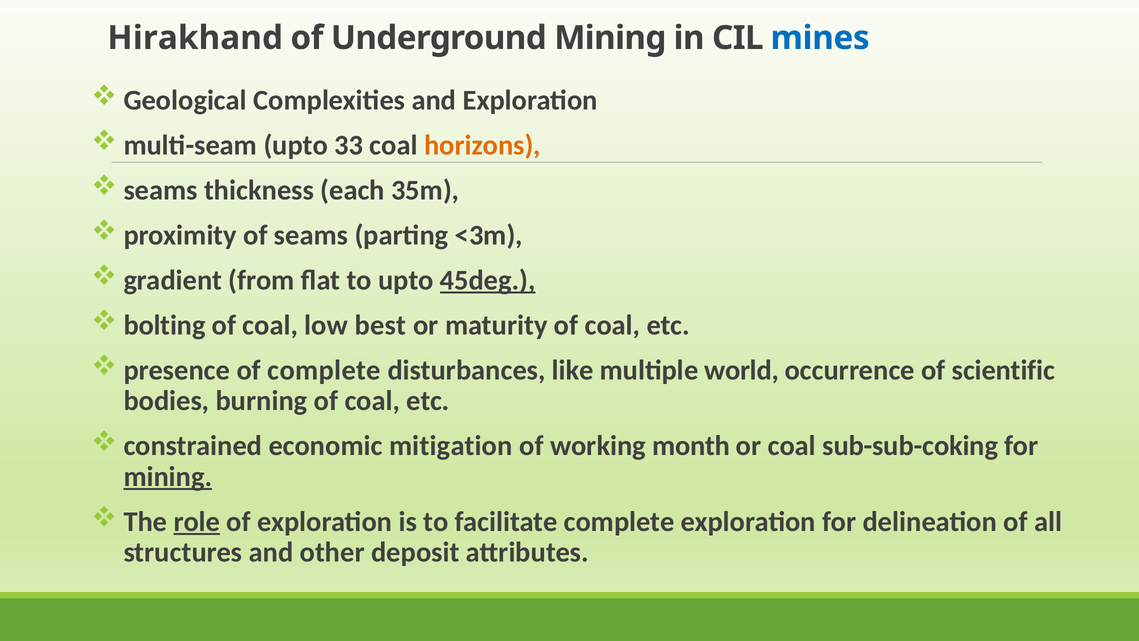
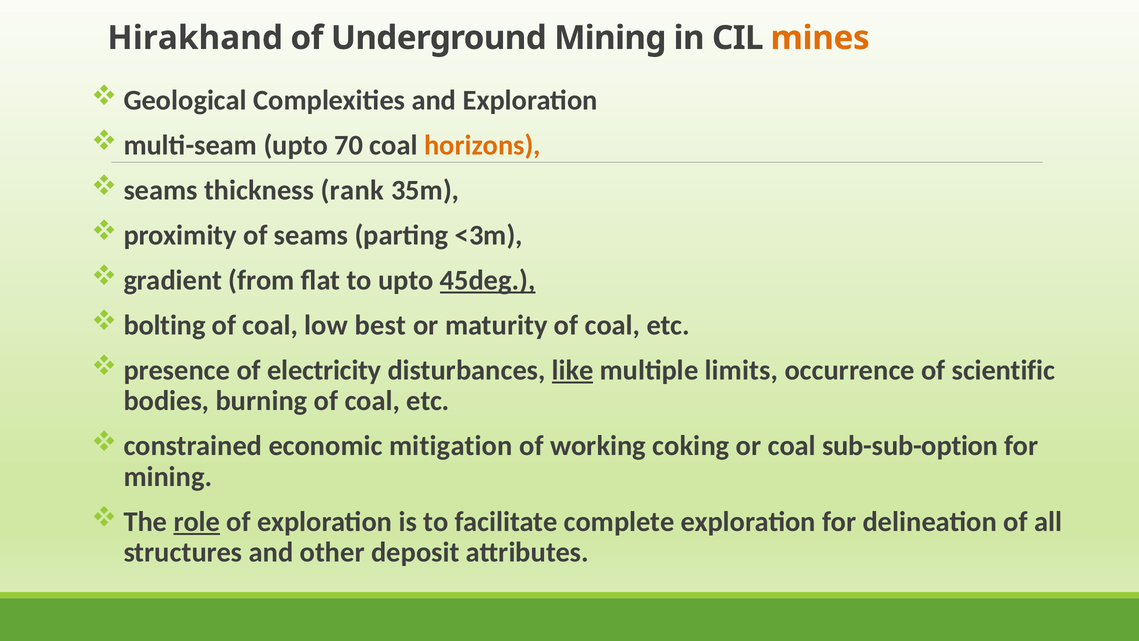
mines colour: blue -> orange
33: 33 -> 70
each: each -> rank
of complete: complete -> electricity
like underline: none -> present
world: world -> limits
month: month -> coking
sub-sub-coking: sub-sub-coking -> sub-sub-option
mining at (168, 476) underline: present -> none
